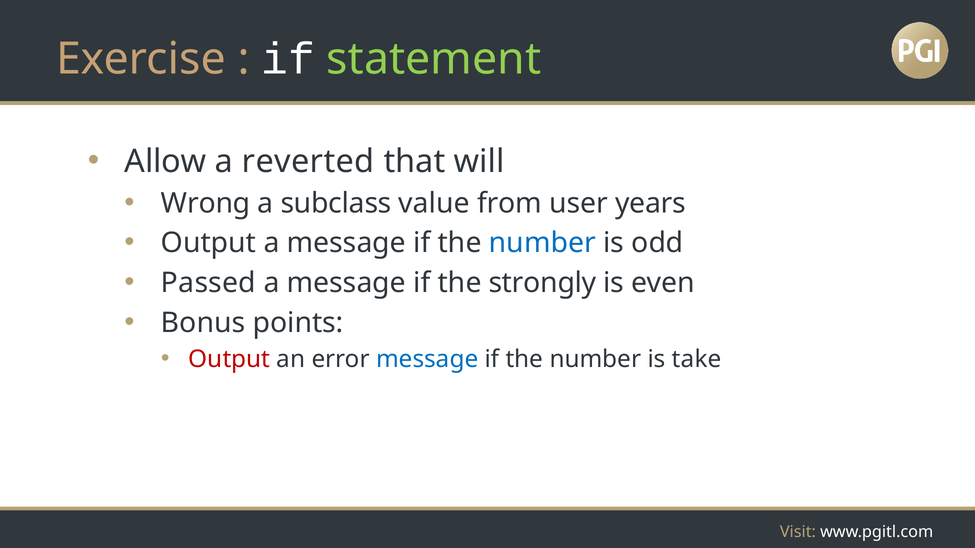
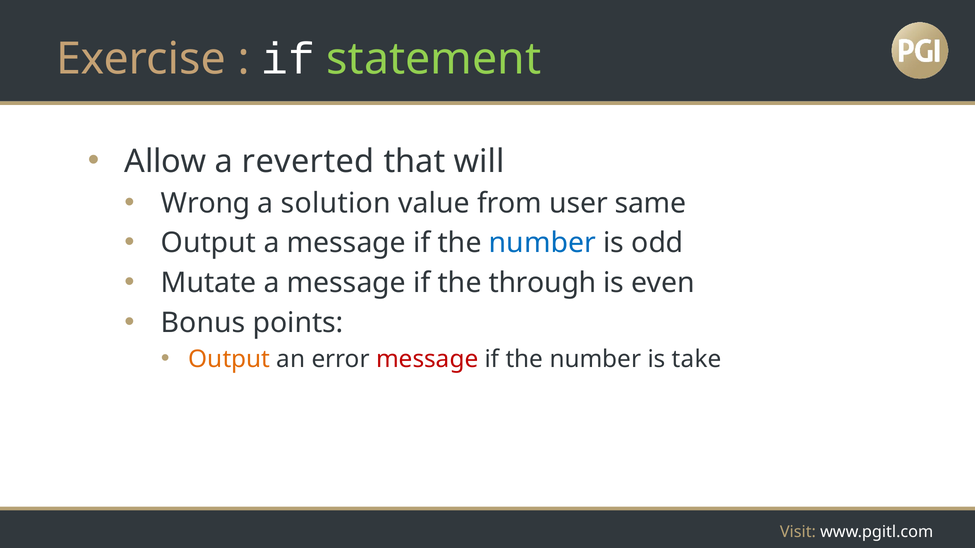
subclass: subclass -> solution
years: years -> same
Passed: Passed -> Mutate
strongly: strongly -> through
Output at (229, 359) colour: red -> orange
message at (427, 359) colour: blue -> red
